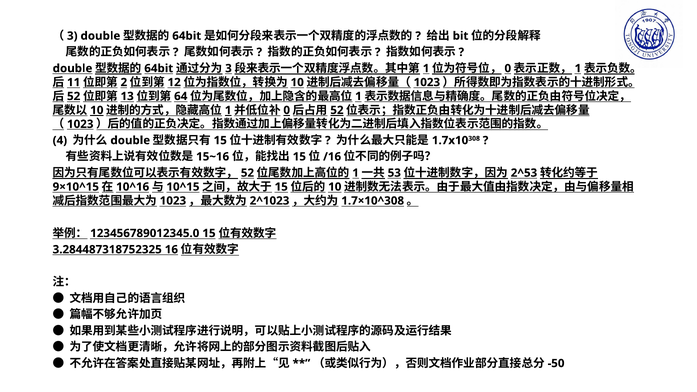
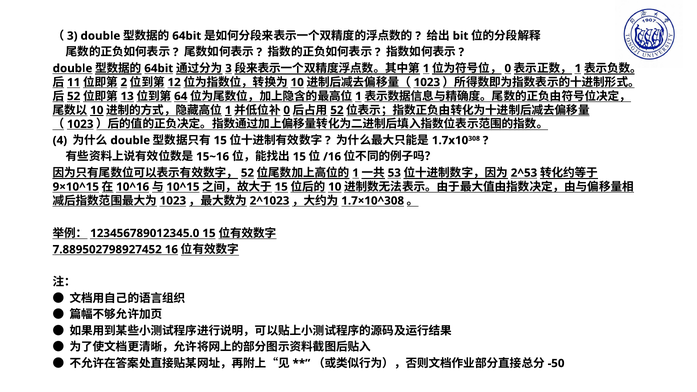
3.284487318752325: 3.284487318752325 -> 7.889502798927452
